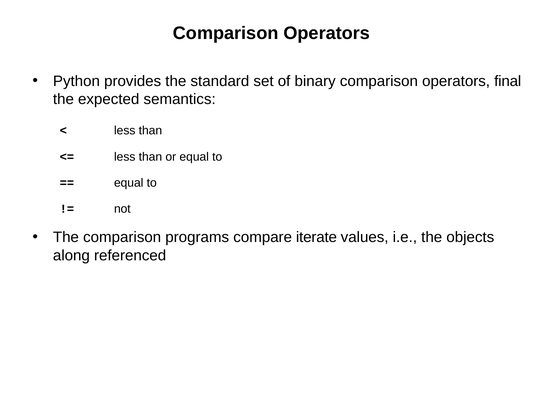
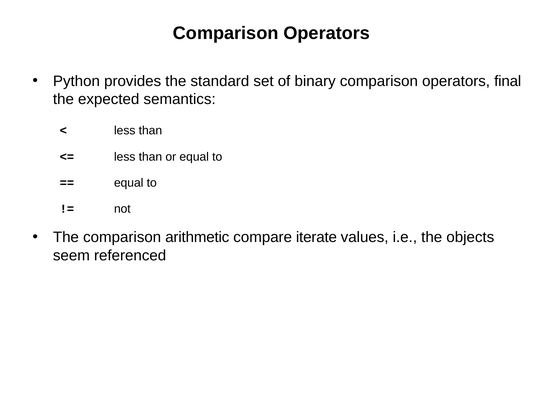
programs: programs -> arithmetic
along: along -> seem
